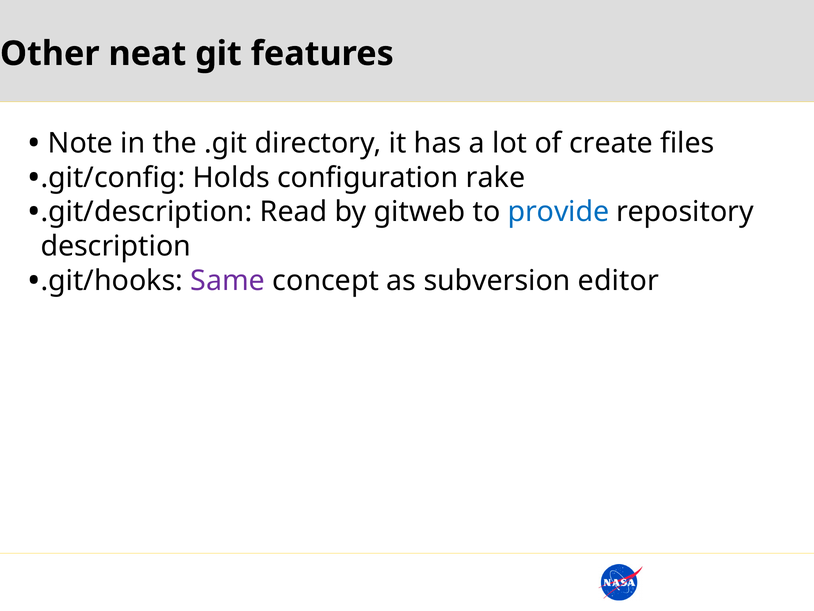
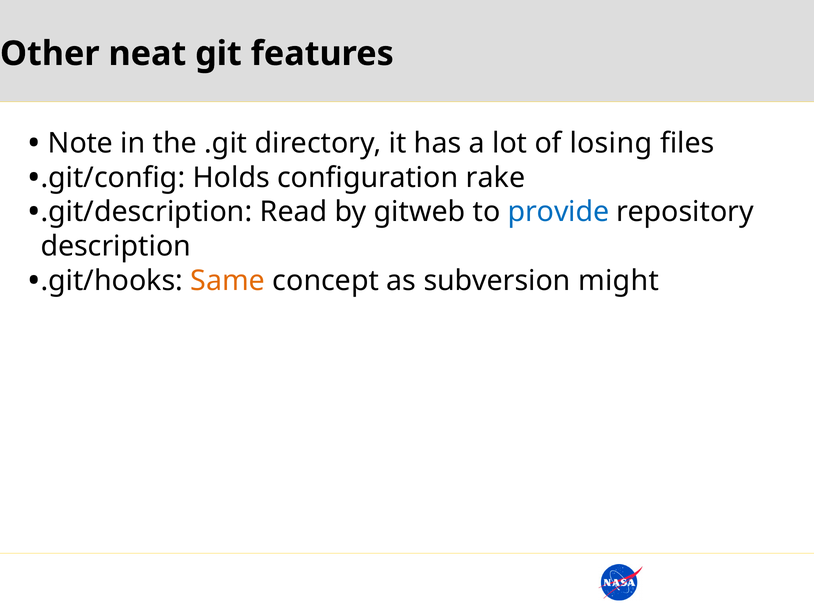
create: create -> losing
Same colour: purple -> orange
editor: editor -> might
